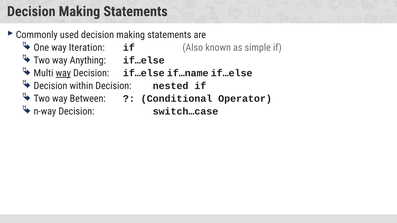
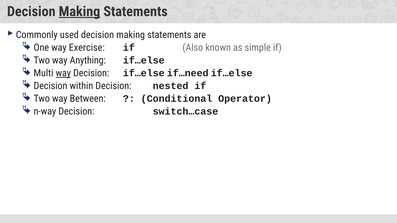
Making at (79, 11) underline: none -> present
Iteration: Iteration -> Exercise
if…name: if…name -> if…need
